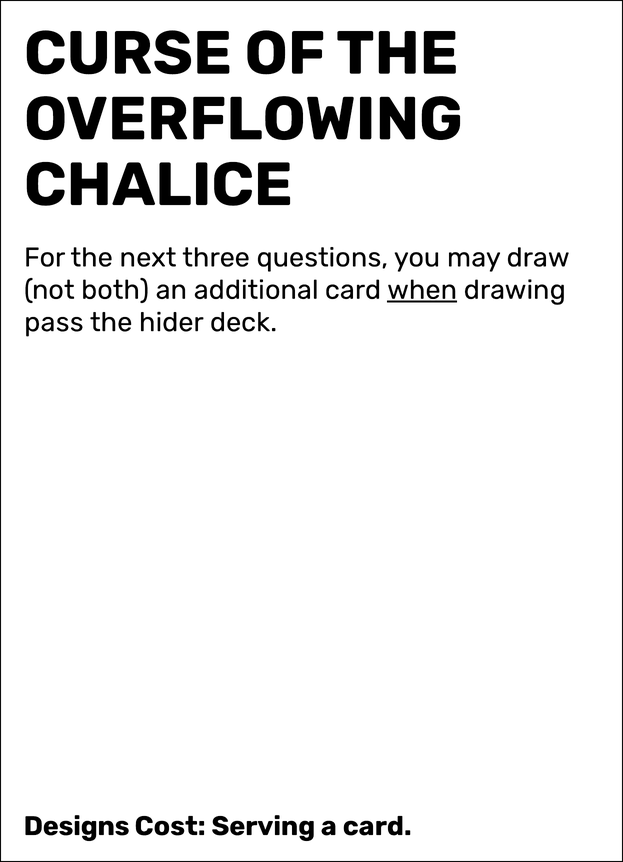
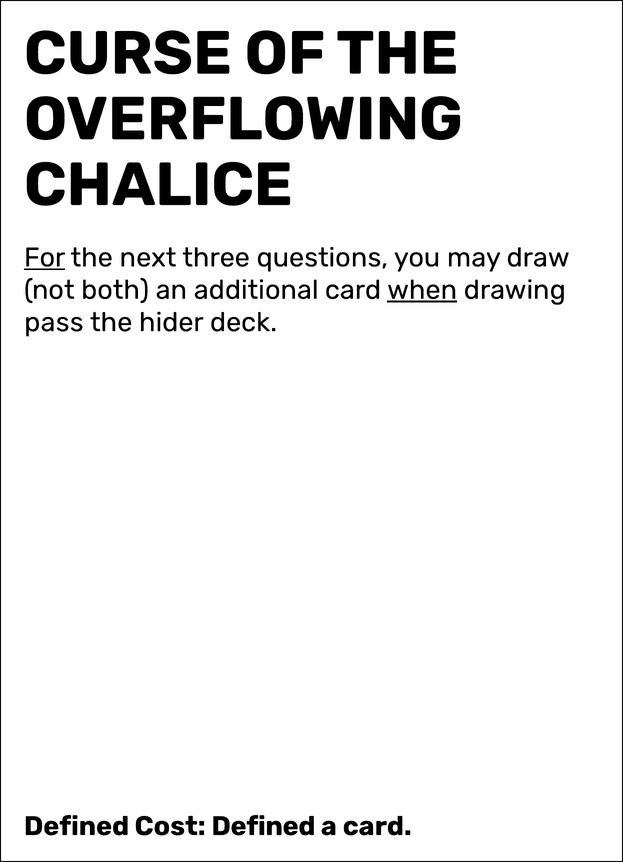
For underline: none -> present
Designs at (77, 827): Designs -> Defined
Cost Serving: Serving -> Defined
